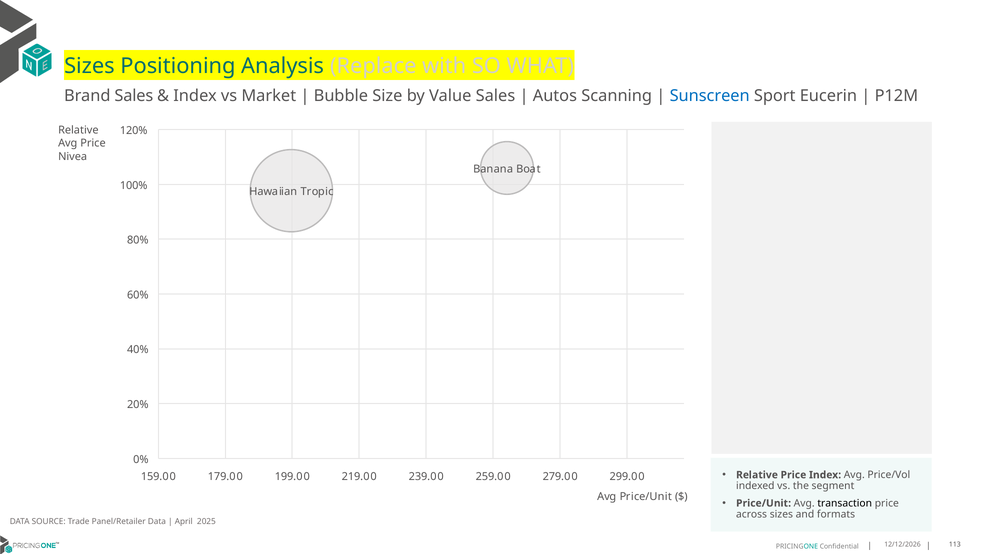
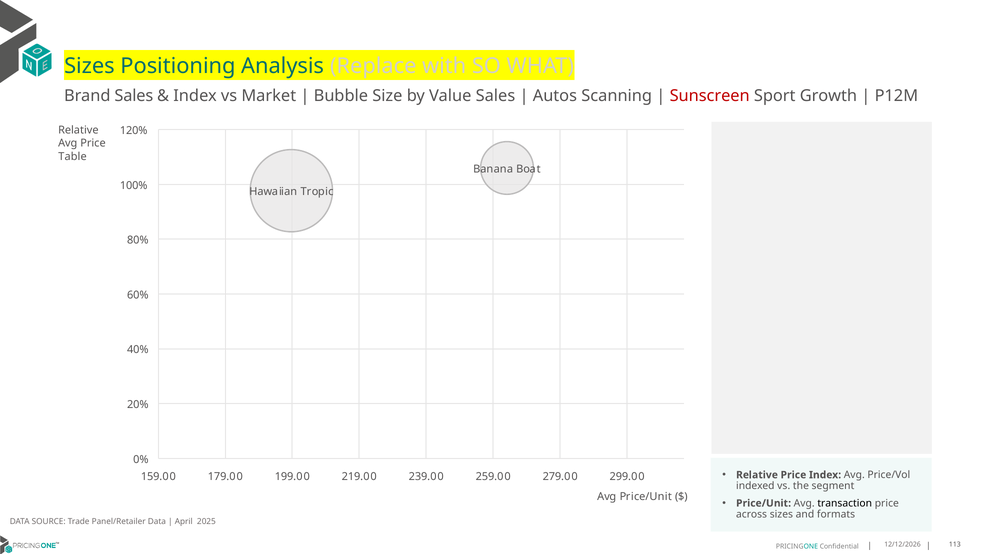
Sunscreen colour: blue -> red
Eucerin: Eucerin -> Growth
Nivea: Nivea -> Table
